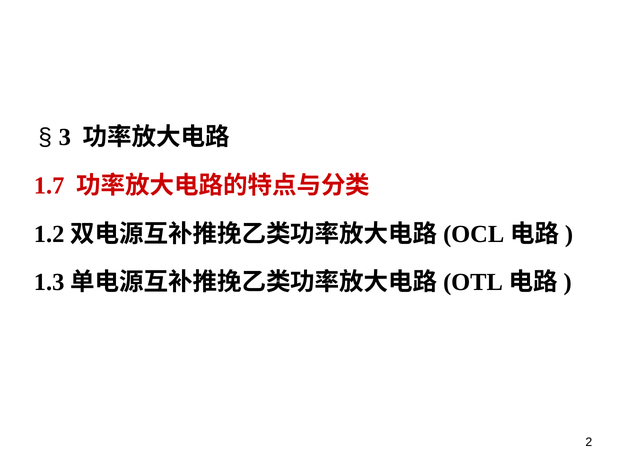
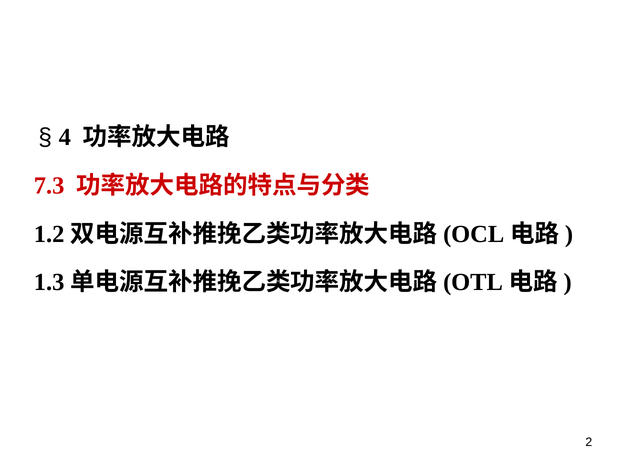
3: 3 -> 4
1.7: 1.7 -> 7.3
